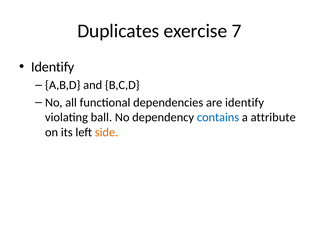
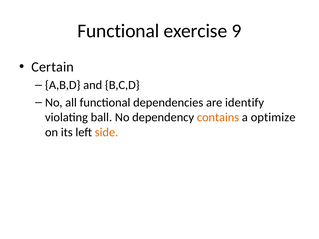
Duplicates at (118, 31): Duplicates -> Functional
7: 7 -> 9
Identify at (53, 67): Identify -> Certain
contains colour: blue -> orange
attribute: attribute -> optimize
